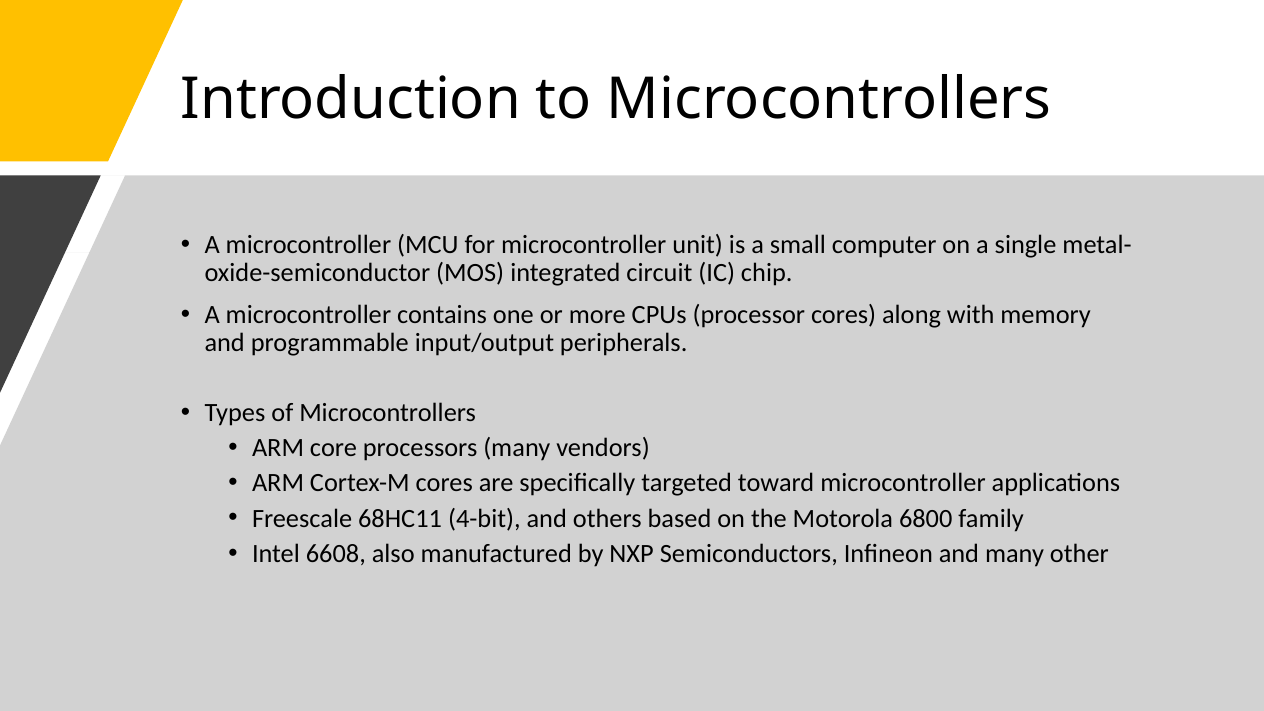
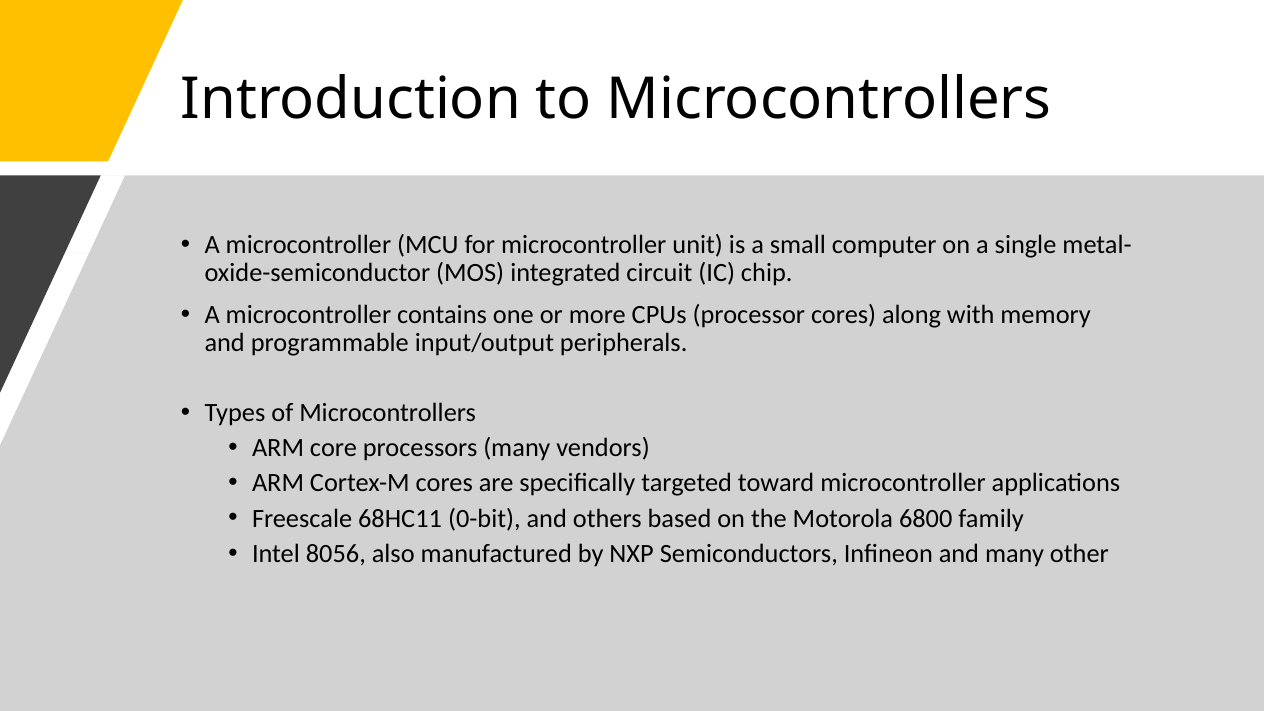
4-bit: 4-bit -> 0-bit
6608: 6608 -> 8056
